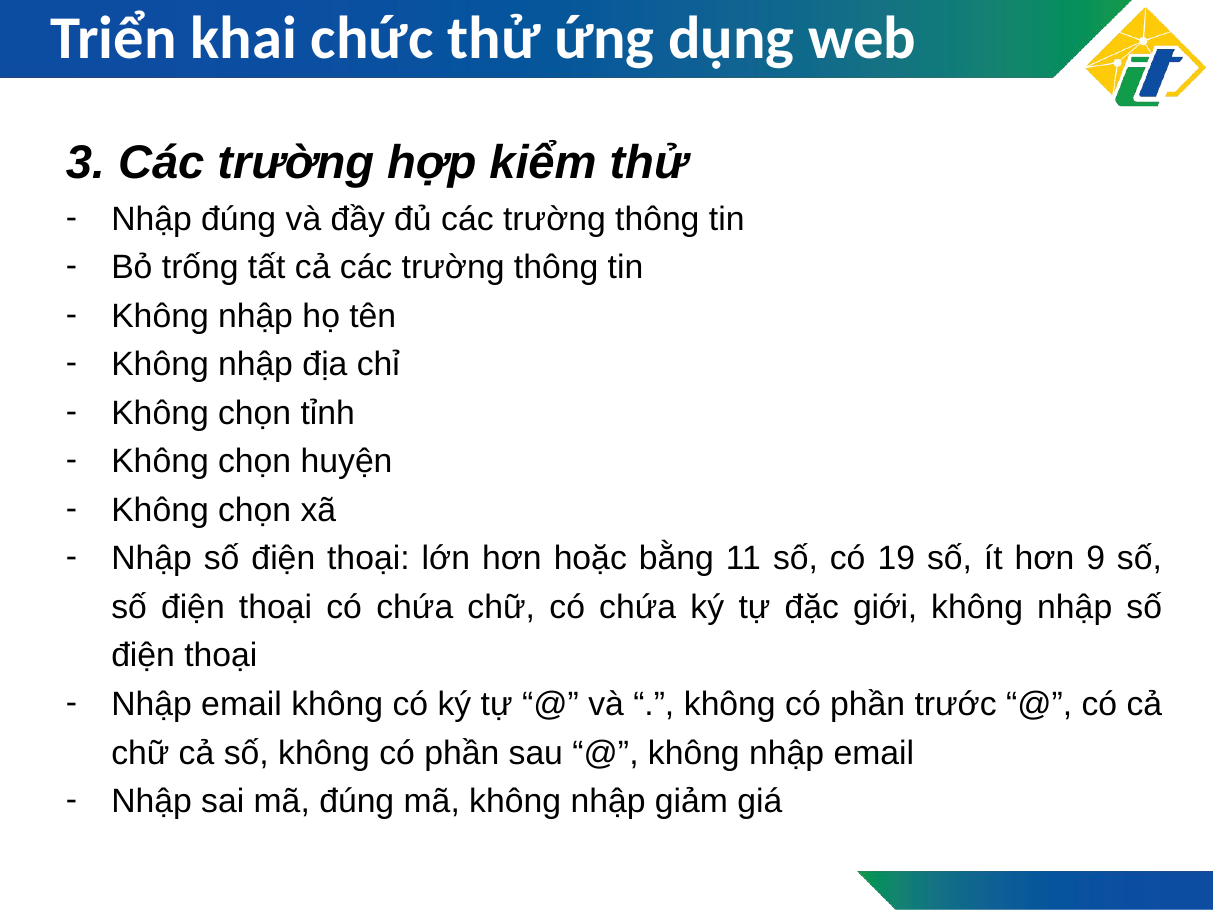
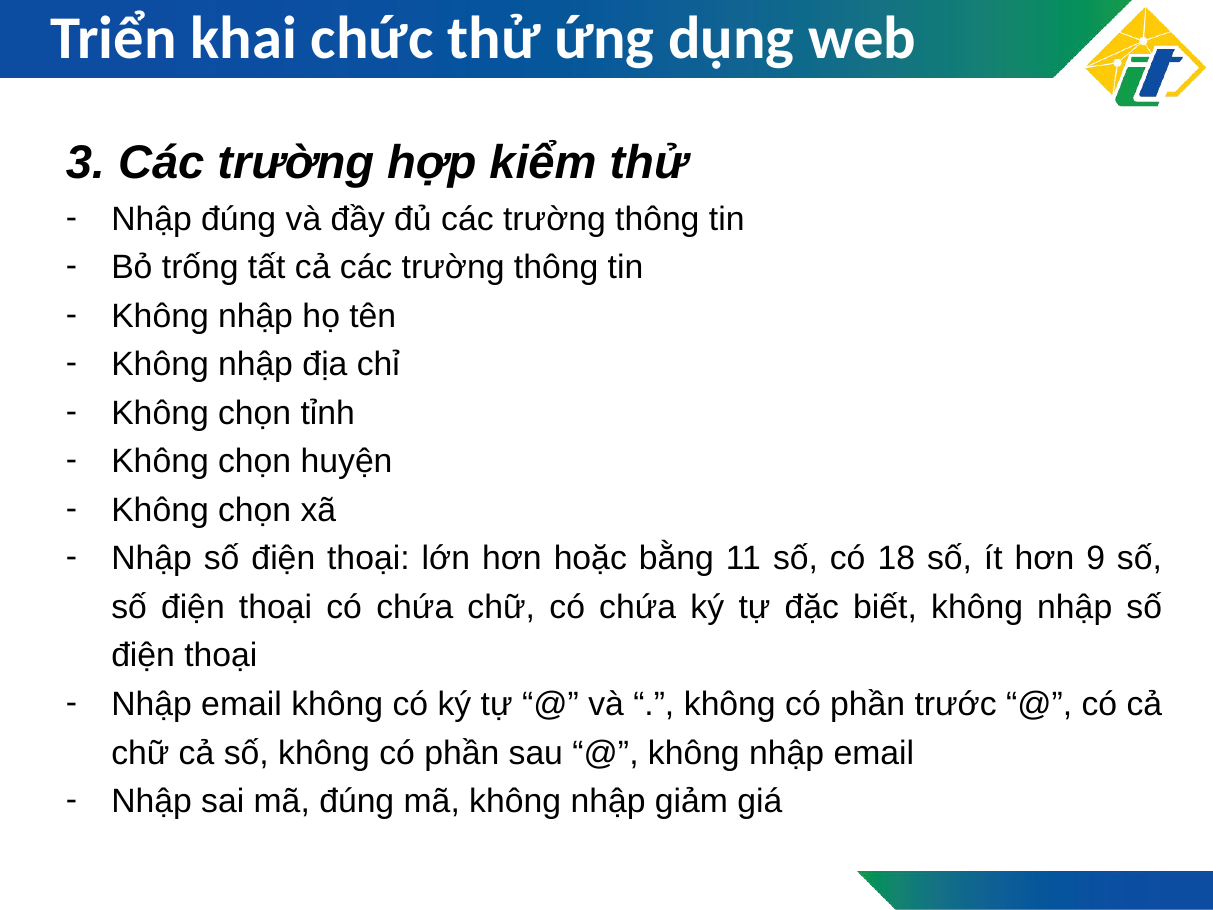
19: 19 -> 18
giới: giới -> biết
